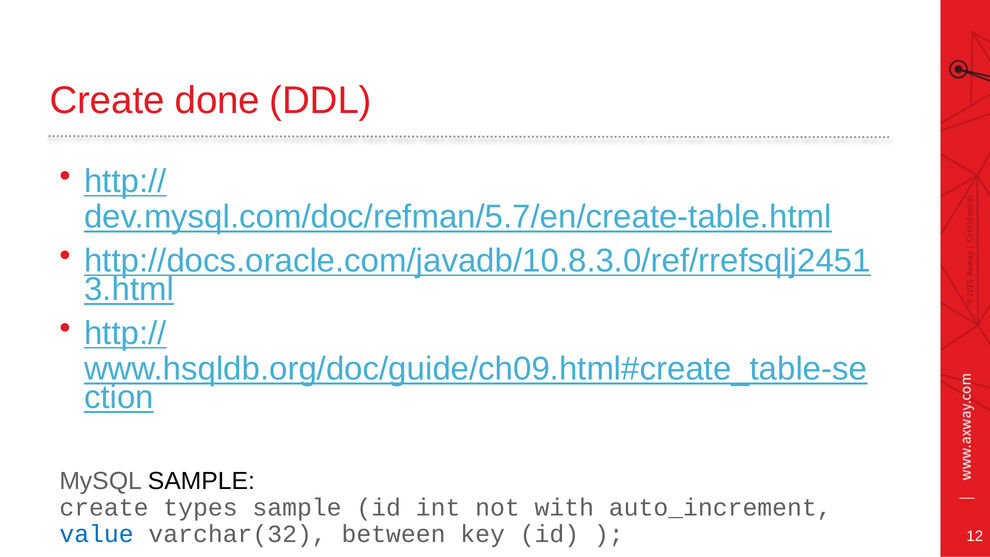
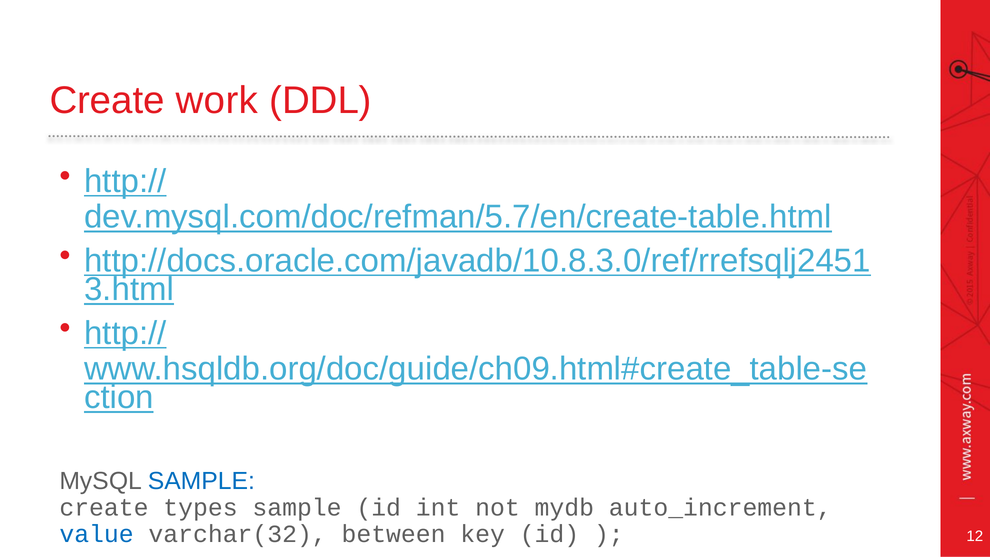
done: done -> work
SAMPLE at (201, 481) colour: black -> blue
with: with -> mydb
